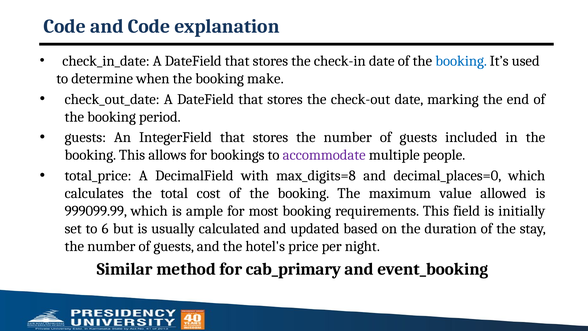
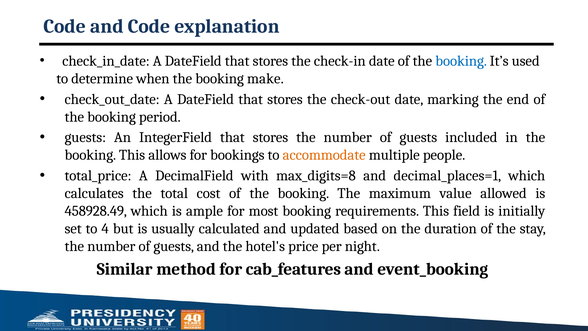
accommodate colour: purple -> orange
decimal_places=0: decimal_places=0 -> decimal_places=1
999099.99: 999099.99 -> 458928.49
6: 6 -> 4
cab_primary: cab_primary -> cab_features
